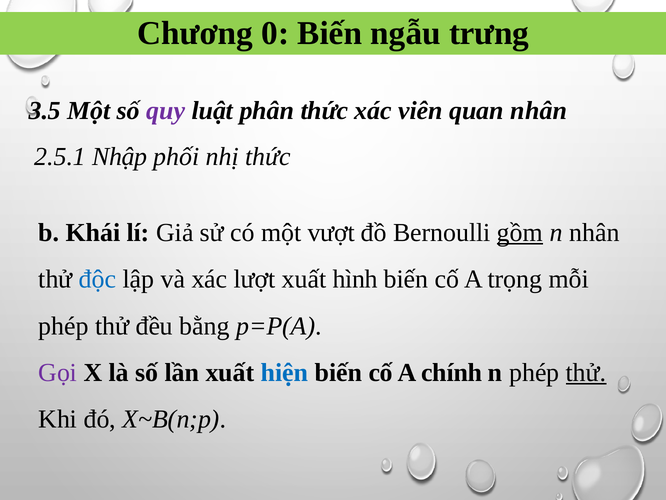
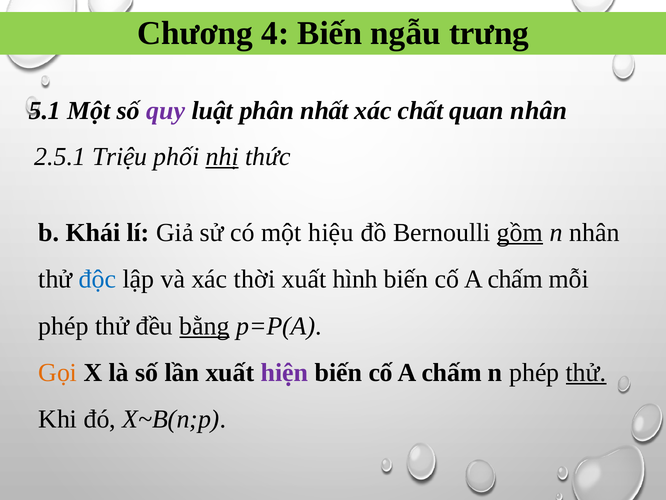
0: 0 -> 4
3.5: 3.5 -> 5.1
phân thức: thức -> nhất
viên: viên -> chất
Nhập: Nhập -> Triệu
nhị underline: none -> present
vượt: vượt -> hiệu
lượt: lượt -> thời
trọng at (515, 279): trọng -> chấm
bằng underline: none -> present
Gọi colour: purple -> orange
hiện colour: blue -> purple
chính at (452, 372): chính -> chấm
